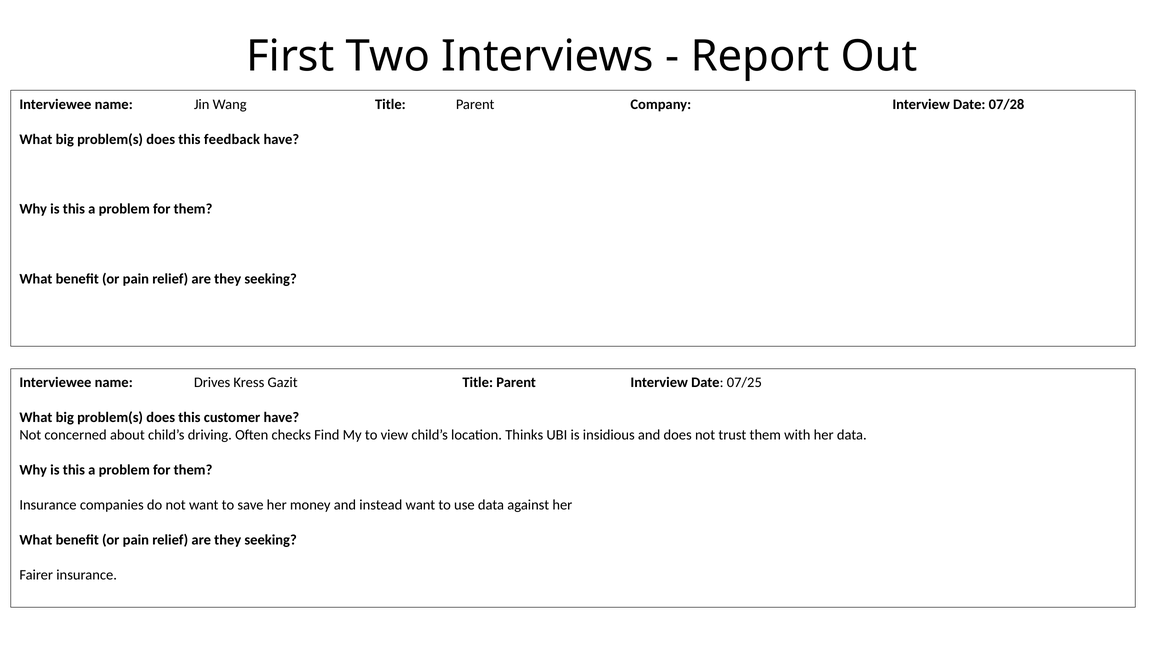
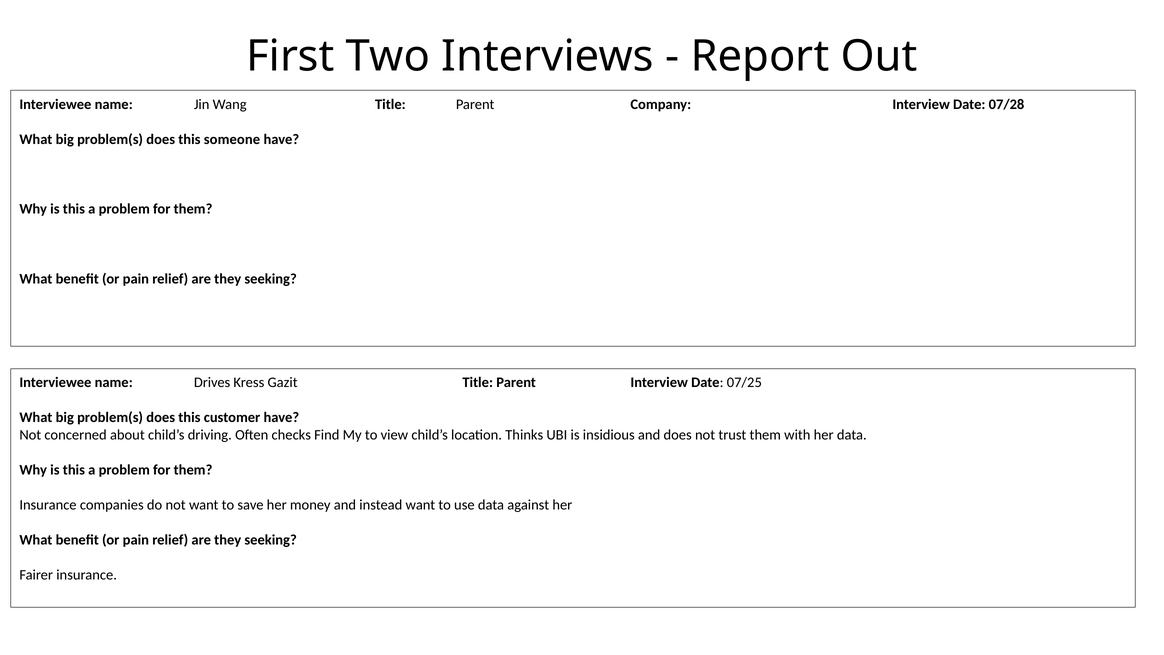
feedback: feedback -> someone
